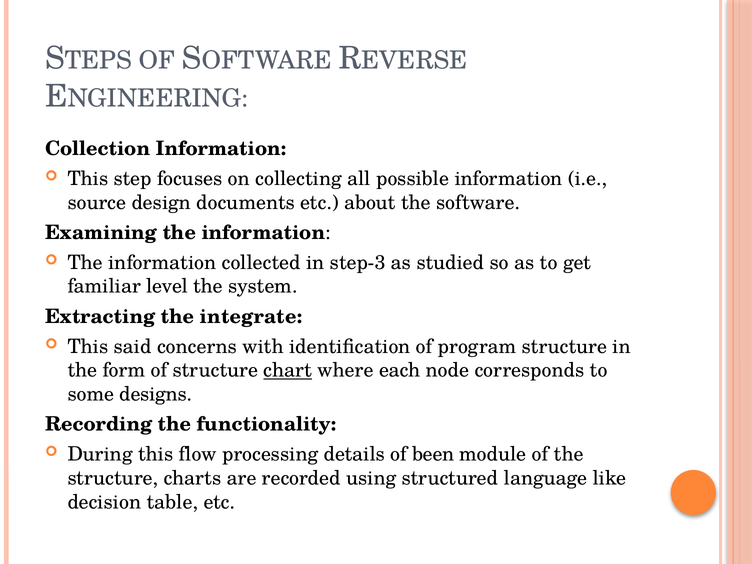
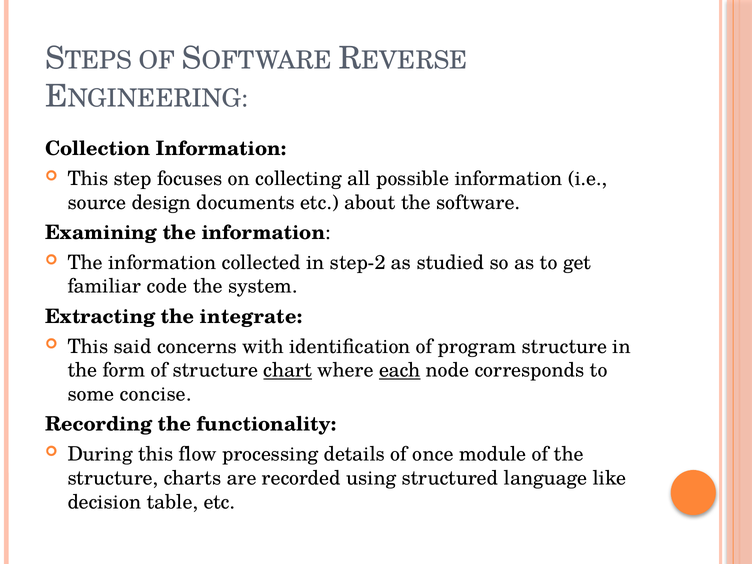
step-3: step-3 -> step-2
level: level -> code
each underline: none -> present
designs: designs -> concise
been: been -> once
